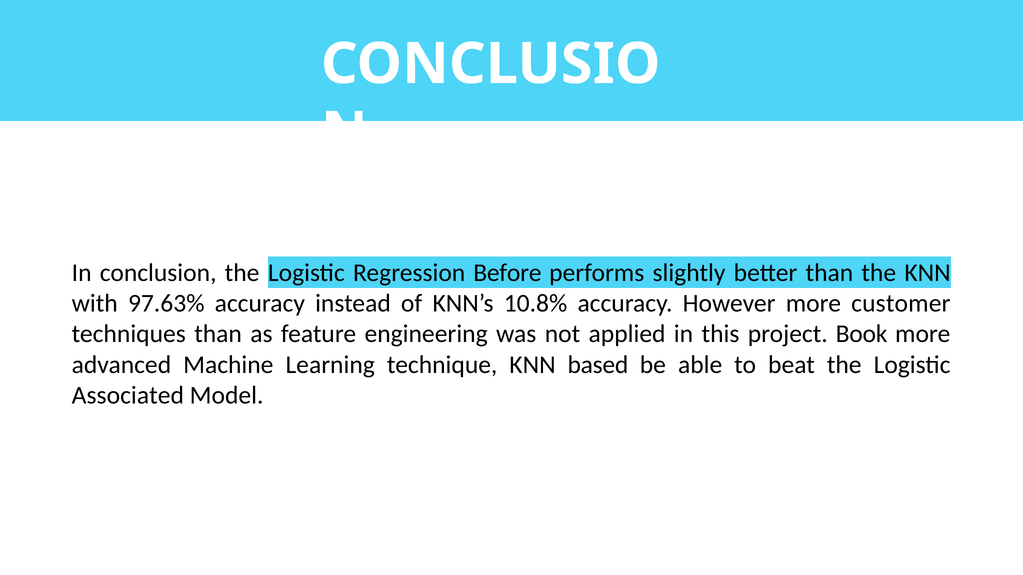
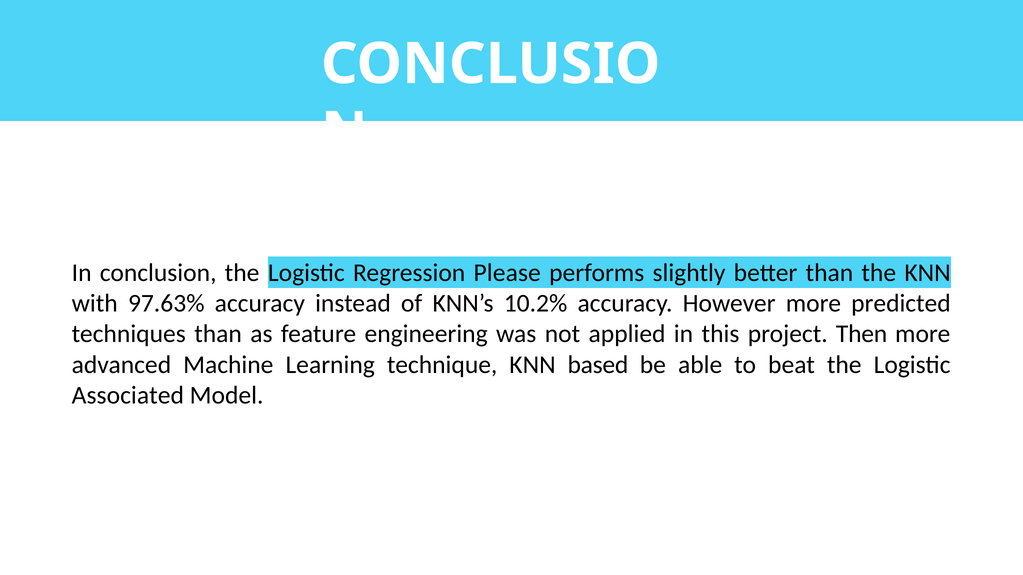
Before: Before -> Please
10.8%: 10.8% -> 10.2%
customer: customer -> predicted
Book: Book -> Then
